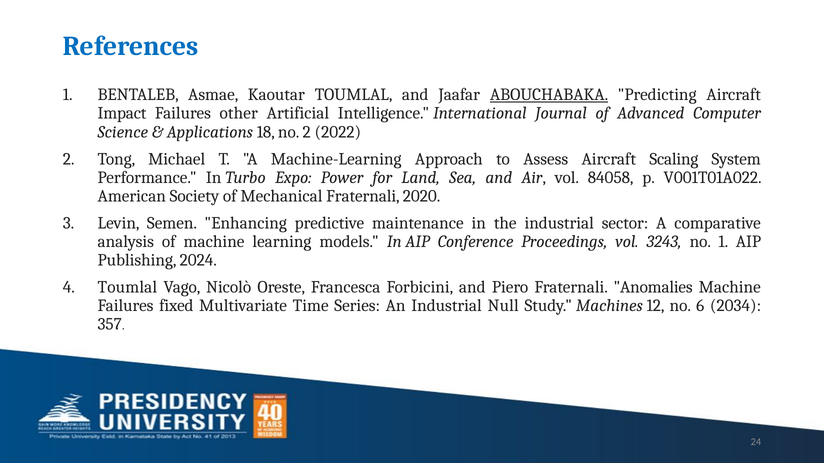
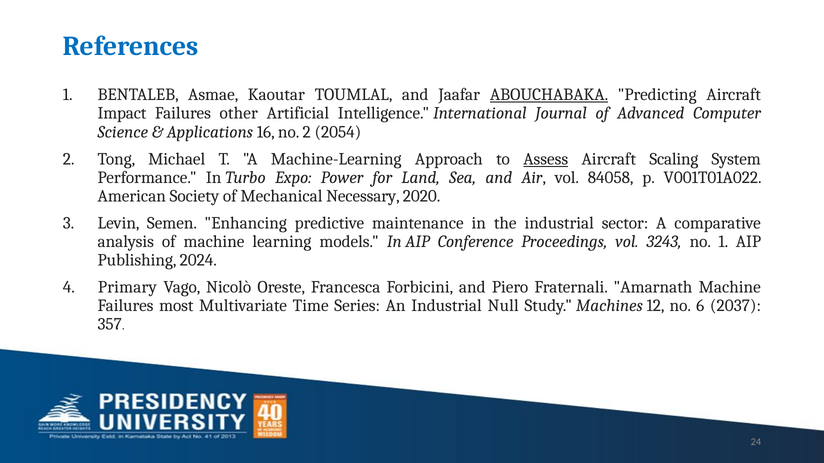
18: 18 -> 16
2022: 2022 -> 2054
Assess underline: none -> present
Mechanical Fraternali: Fraternali -> Necessary
Toumlal at (127, 288): Toumlal -> Primary
Anomalies: Anomalies -> Amarnath
fixed: fixed -> most
2034: 2034 -> 2037
